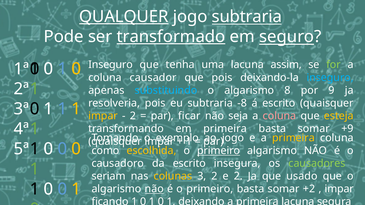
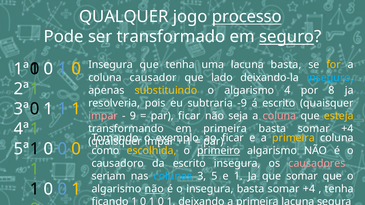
QUALQUER underline: present -> none
jogo subtraria: subtraria -> processo
transformado underline: present -> none
Inseguro at (111, 65): Inseguro -> Insegura
lacuna assim: assim -> basta
for colour: light green -> yellow
que pois: pois -> lado
substituindo colour: light blue -> yellow
8: 8 -> 4
9: 9 -> 8
-8: -8 -> -9
impar at (103, 116) colour: yellow -> pink
2 at (133, 116): 2 -> 9
+9 at (347, 129): +9 -> +4
jogo at (233, 138): jogo -> ficar
causadores colour: light green -> pink
colunas colour: yellow -> light blue
3 2: 2 -> 5
e 2: 2 -> 1
que usado: usado -> somar
é o primeiro: primeiro -> insegura
+2 at (309, 189): +2 -> +4
impar at (339, 189): impar -> tenha
